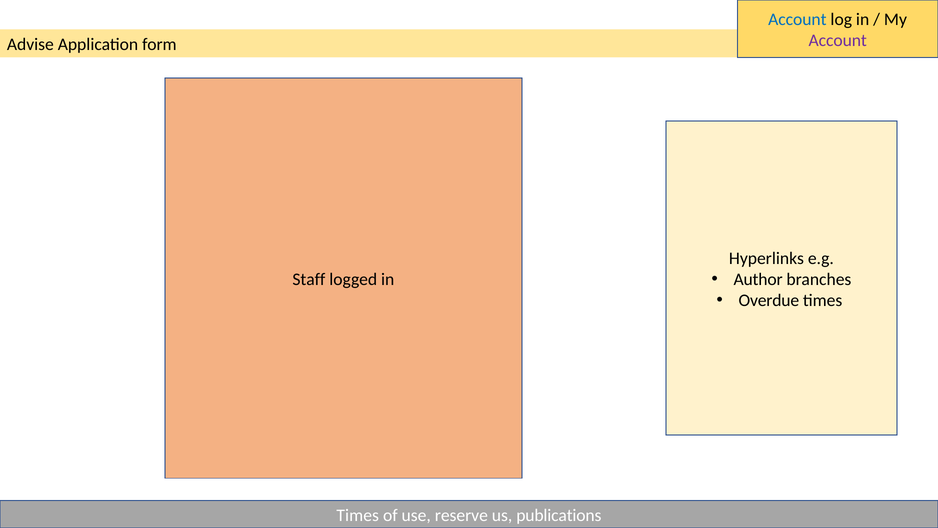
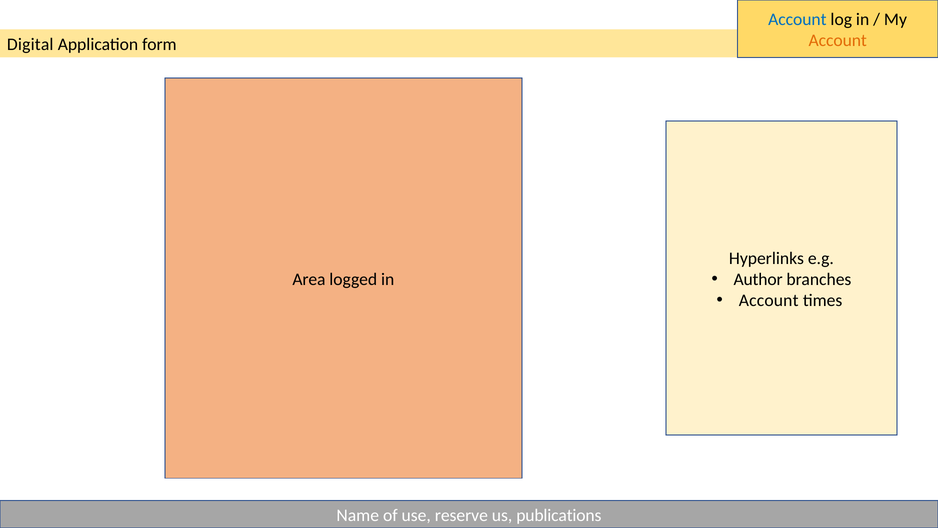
Account at (838, 41) colour: purple -> orange
Advise: Advise -> Digital
Staff: Staff -> Area
Overdue at (769, 300): Overdue -> Account
Times at (358, 515): Times -> Name
